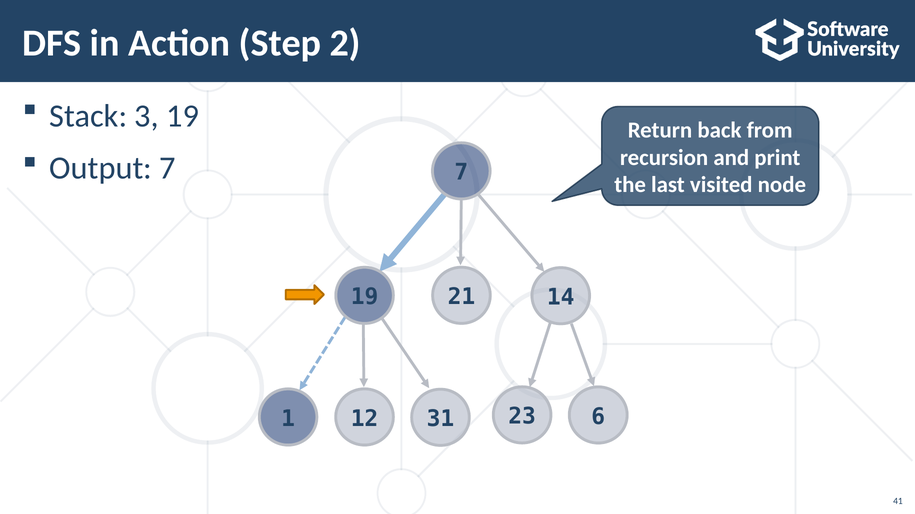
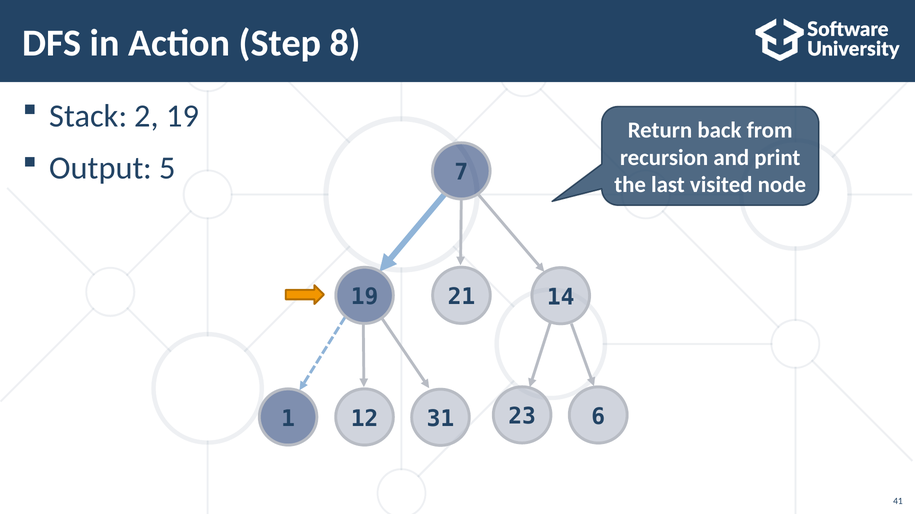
2: 2 -> 8
3: 3 -> 2
Output 7: 7 -> 5
